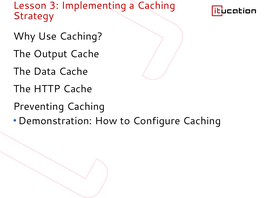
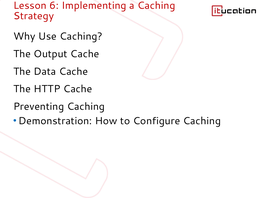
3: 3 -> 6
